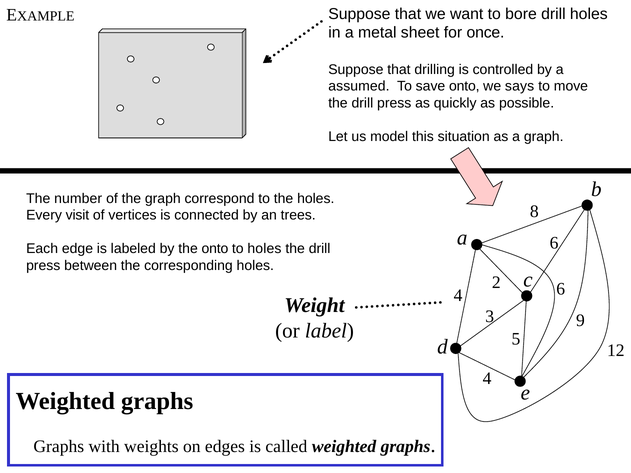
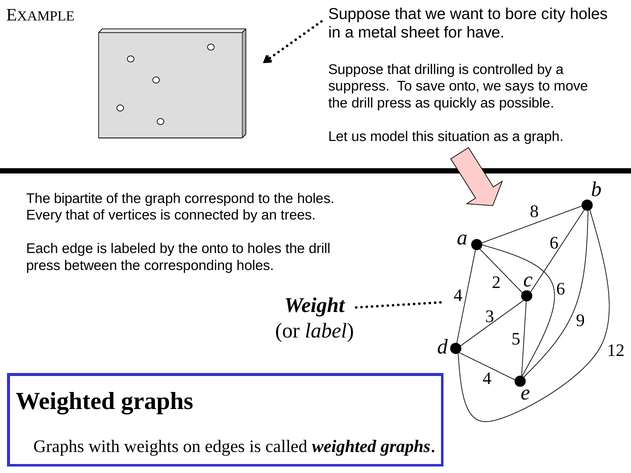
bore drill: drill -> city
once: once -> have
assumed: assumed -> suppress
number: number -> bipartite
Every visit: visit -> that
